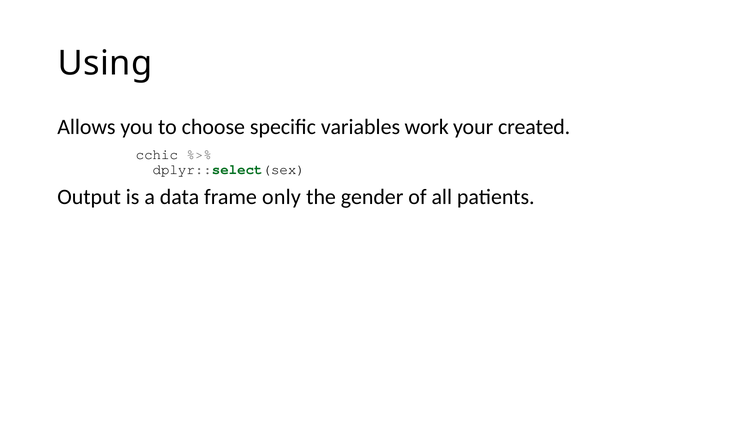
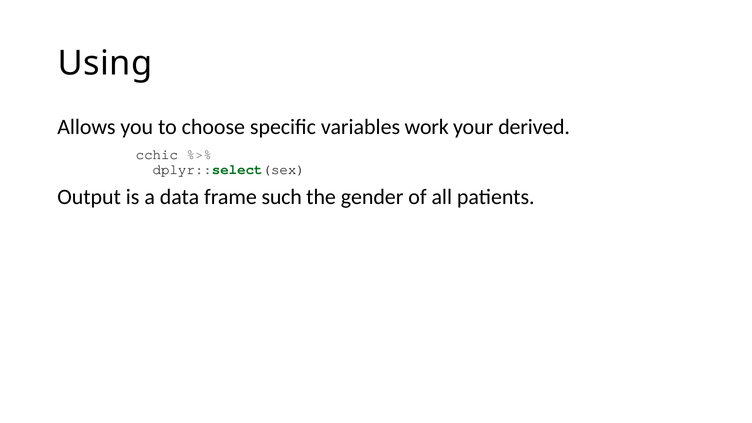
created: created -> derived
only: only -> such
